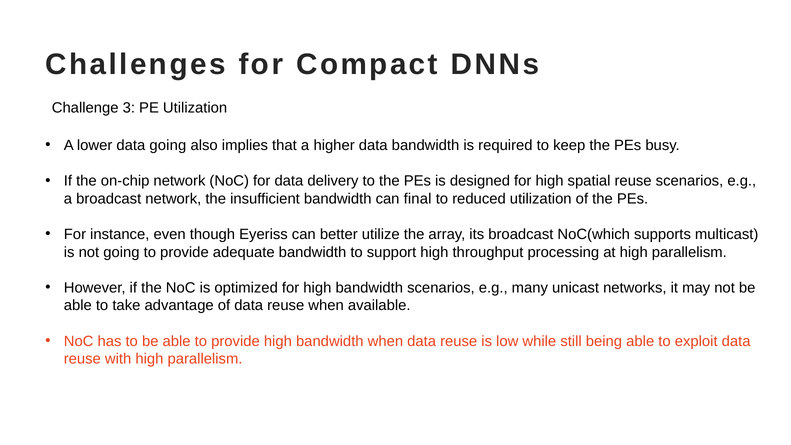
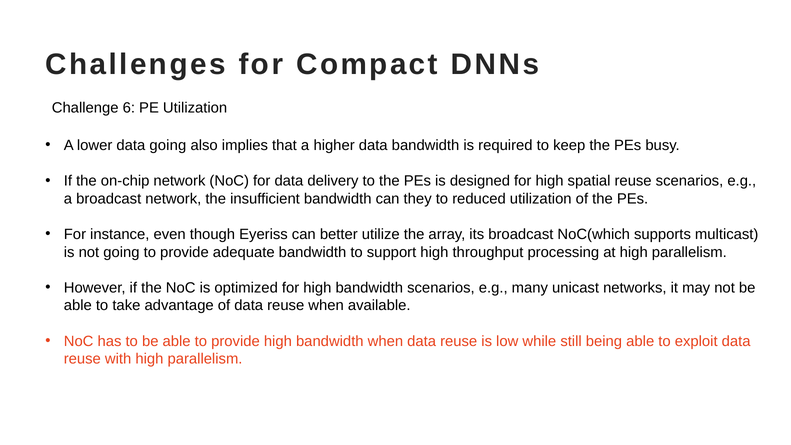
3: 3 -> 6
final: final -> they
